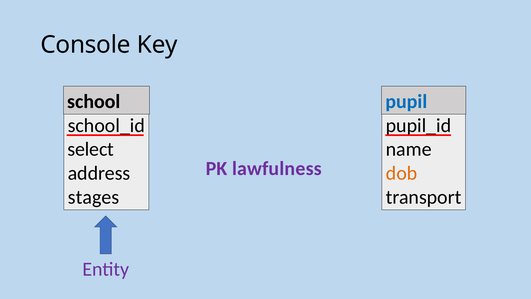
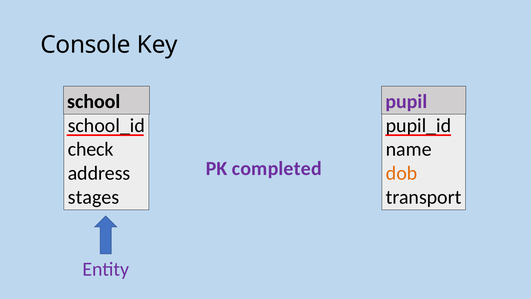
pupil colour: blue -> purple
select: select -> check
lawfulness: lawfulness -> completed
